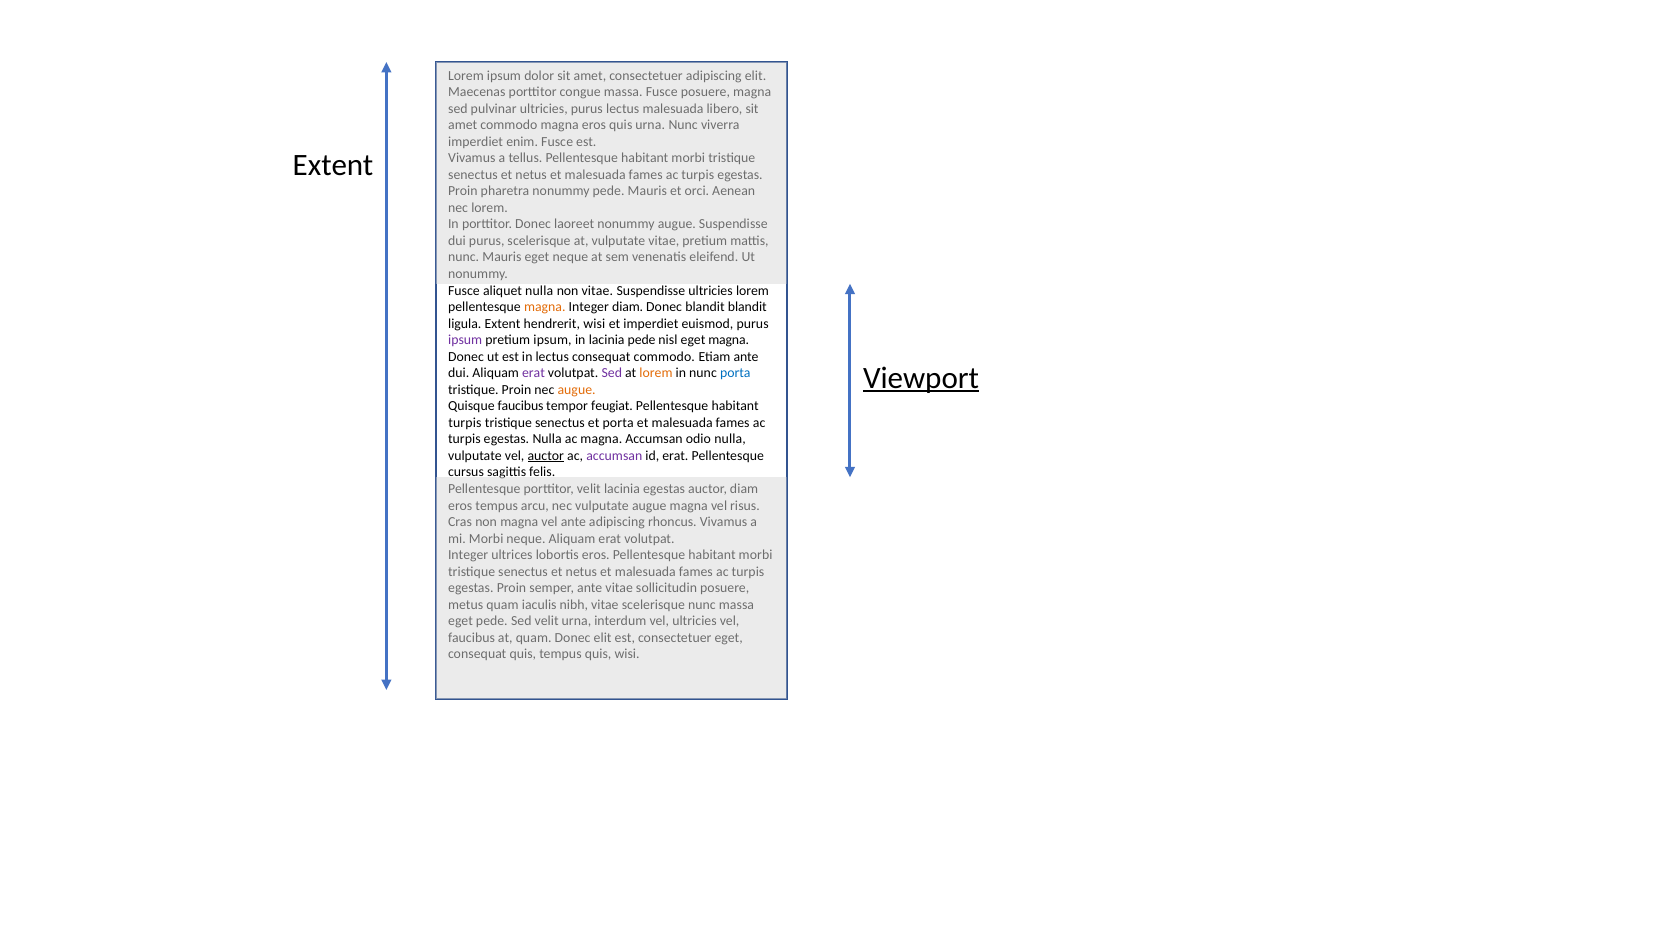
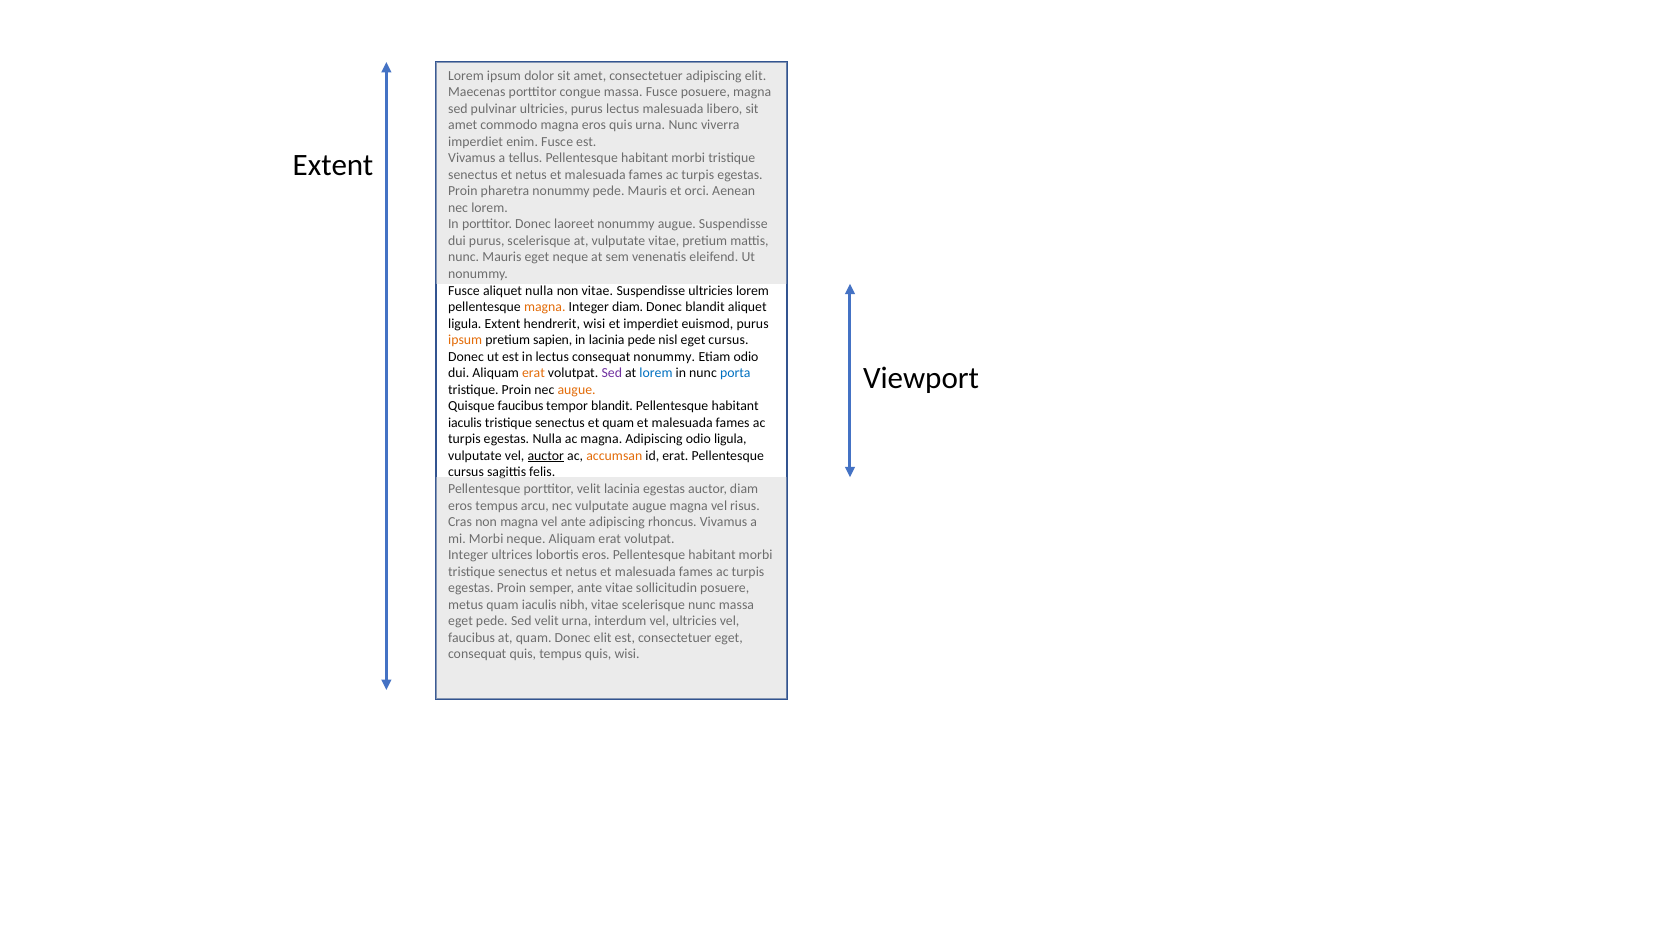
blandit blandit: blandit -> aliquet
ipsum at (465, 340) colour: purple -> orange
pretium ipsum: ipsum -> sapien
eget magna: magna -> cursus
consequat commodo: commodo -> nonummy
Etiam ante: ante -> odio
Viewport underline: present -> none
erat at (534, 373) colour: purple -> orange
lorem at (656, 373) colour: orange -> blue
tempor feugiat: feugiat -> blandit
turpis at (465, 423): turpis -> iaculis
et porta: porta -> quam
magna Accumsan: Accumsan -> Adipiscing
odio nulla: nulla -> ligula
accumsan at (614, 456) colour: purple -> orange
